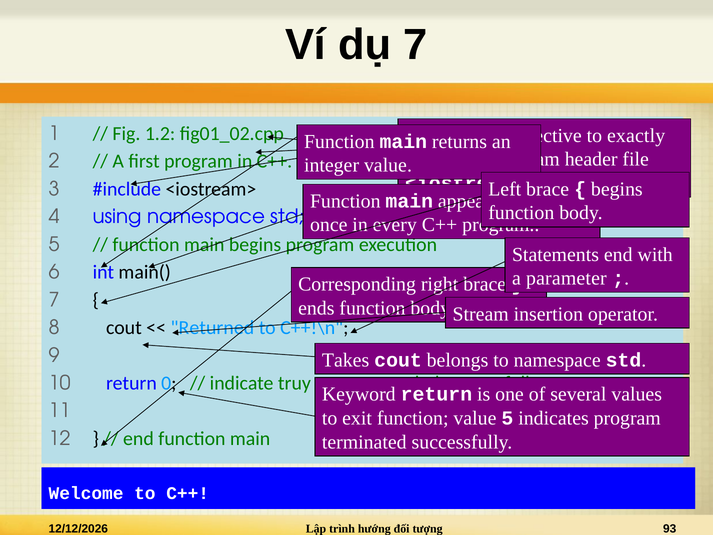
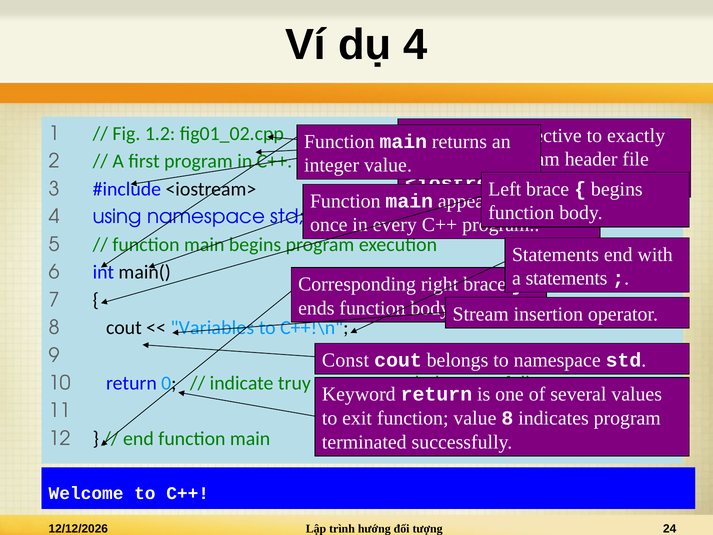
dụ 7: 7 -> 4
parameter at (566, 278): parameter -> statements
Returned: Returned -> Variables
Takes: Takes -> Const
value 5: 5 -> 8
93: 93 -> 24
